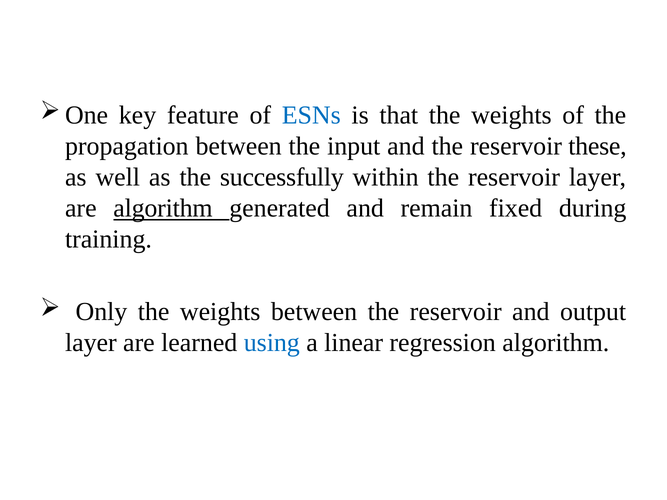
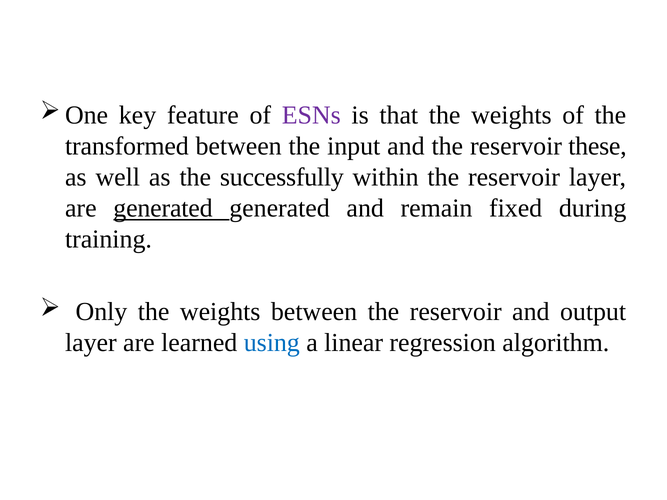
ESNs colour: blue -> purple
propagation: propagation -> transformed
are algorithm: algorithm -> generated
